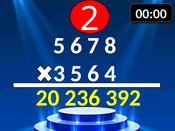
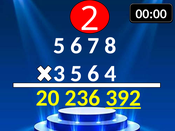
392 underline: none -> present
